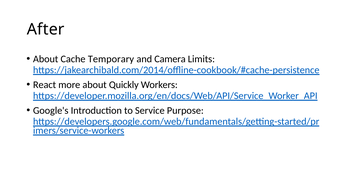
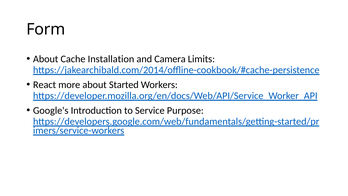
After: After -> Form
Temporary: Temporary -> Installation
Quickly: Quickly -> Started
